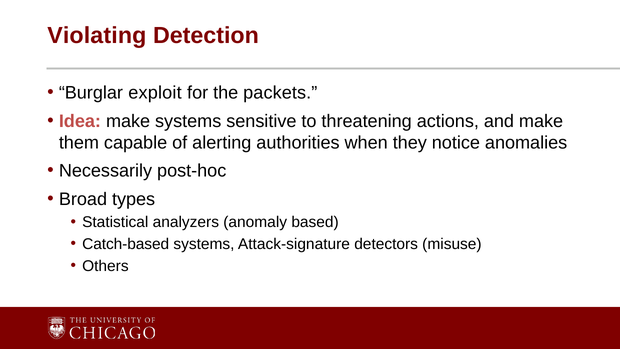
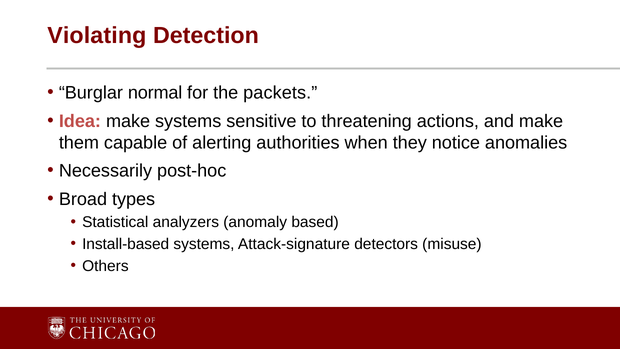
exploit: exploit -> normal
Catch-based: Catch-based -> Install-based
